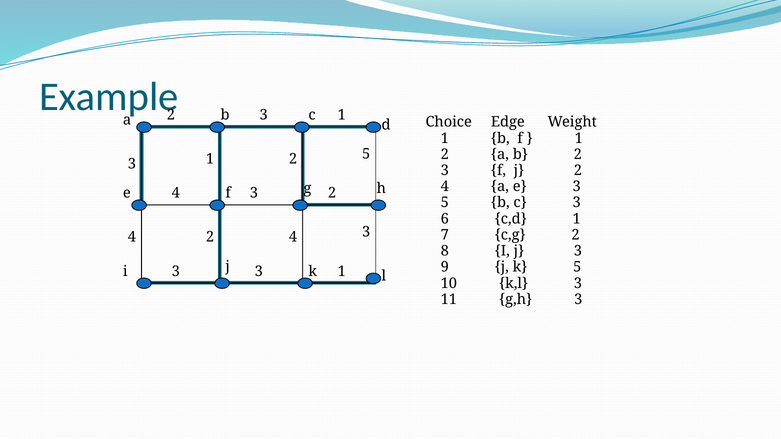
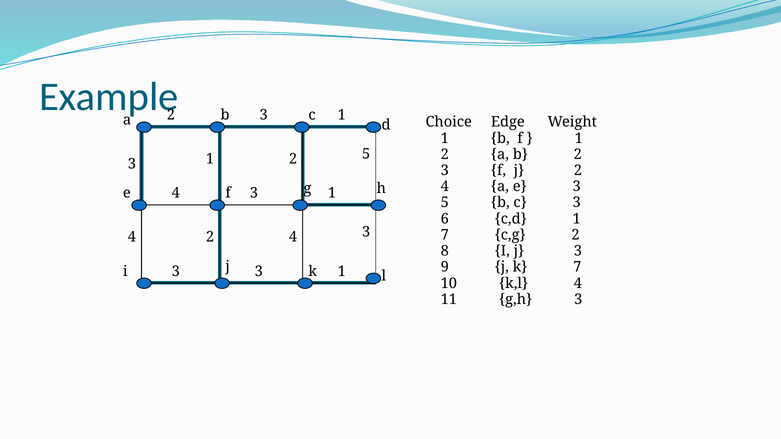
2 at (332, 193): 2 -> 1
k 5: 5 -> 7
k,l 3: 3 -> 4
